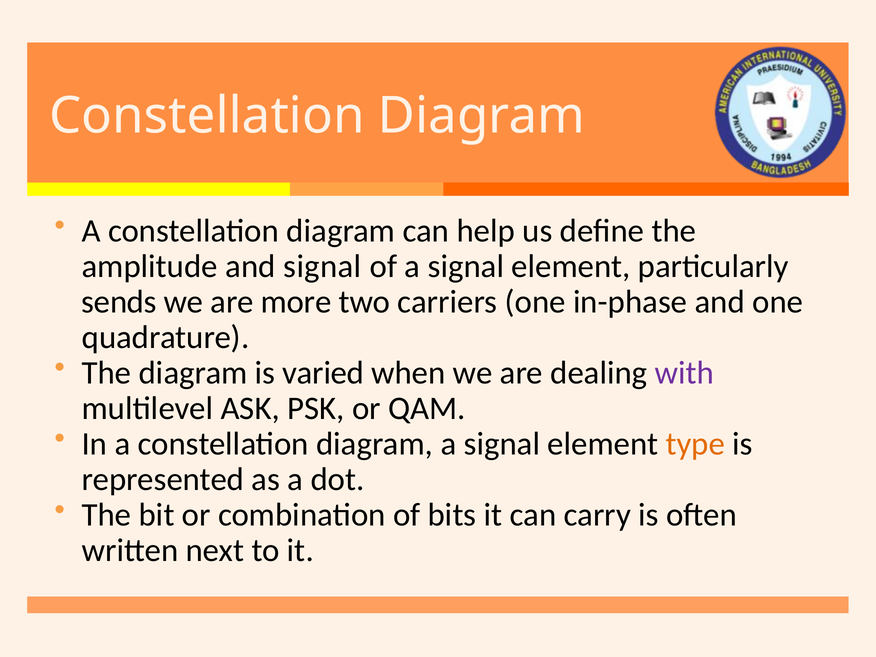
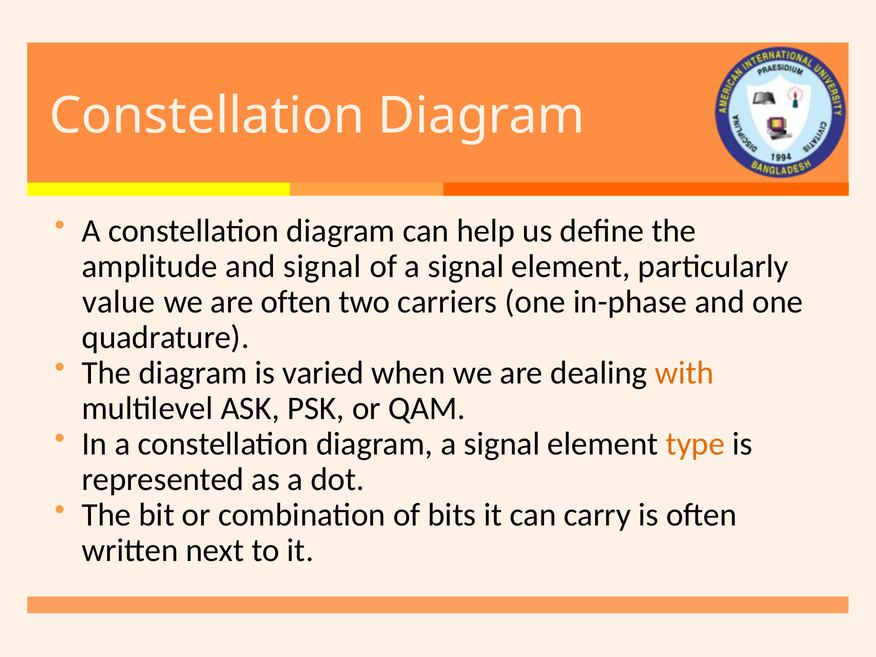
sends: sends -> value
are more: more -> often
with colour: purple -> orange
